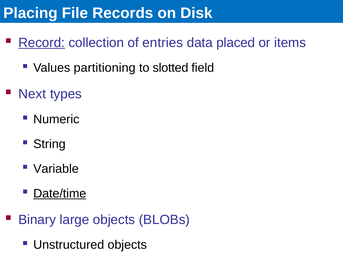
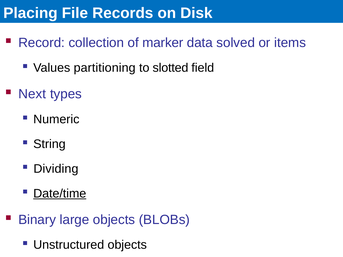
Record underline: present -> none
entries: entries -> marker
placed: placed -> solved
Variable: Variable -> Dividing
